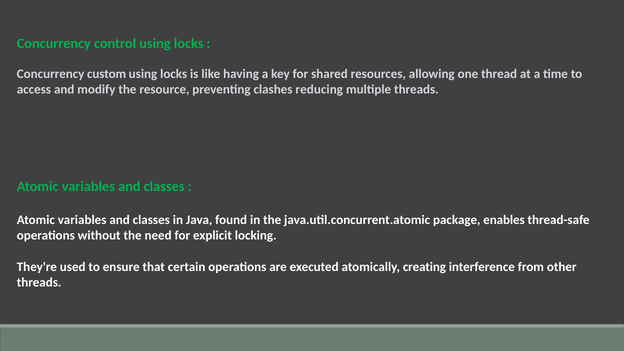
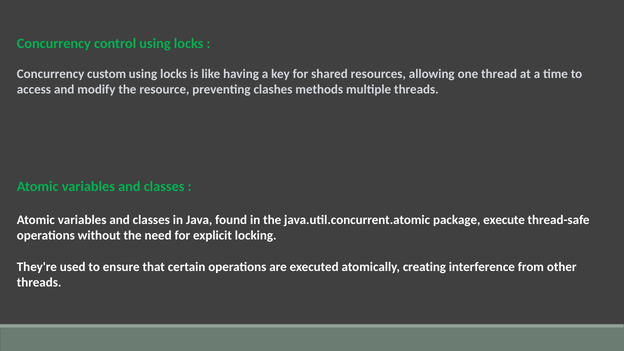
reducing: reducing -> methods
enables: enables -> execute
